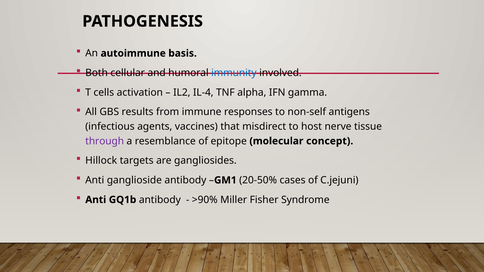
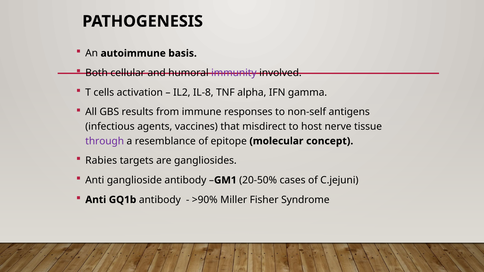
immunity colour: blue -> purple
IL-4: IL-4 -> IL-8
Hillock: Hillock -> Rabies
